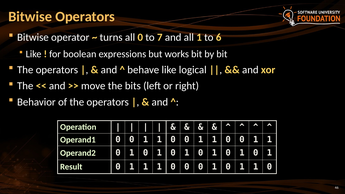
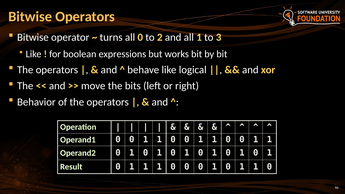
7: 7 -> 2
6: 6 -> 3
